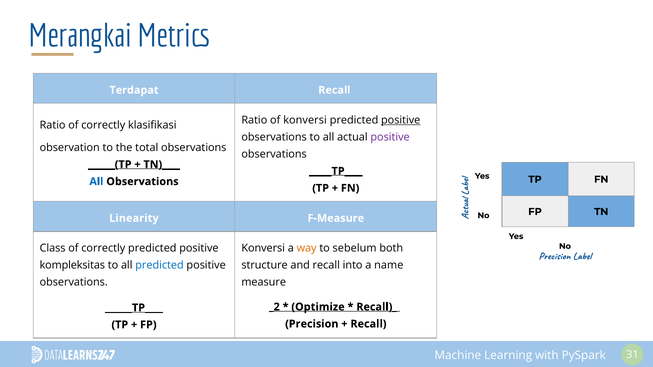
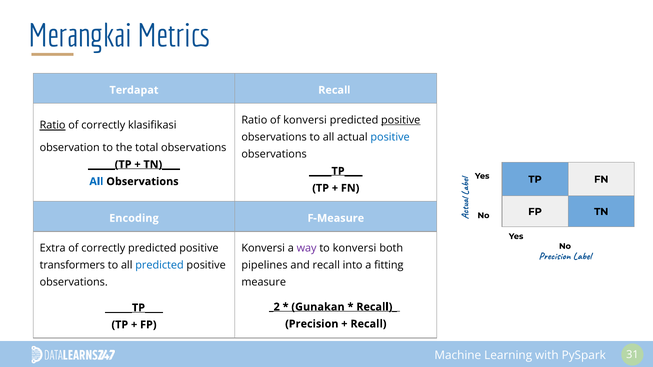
Ratio at (53, 125) underline: none -> present
positive at (390, 137) colour: purple -> blue
Linearity: Linearity -> Encoding
Class: Class -> Extra
way colour: orange -> purple
to sebelum: sebelum -> konversi
kompleksitas: kompleksitas -> transformers
structure: structure -> pipelines
name: name -> fitting
Optimize: Optimize -> Gunakan
